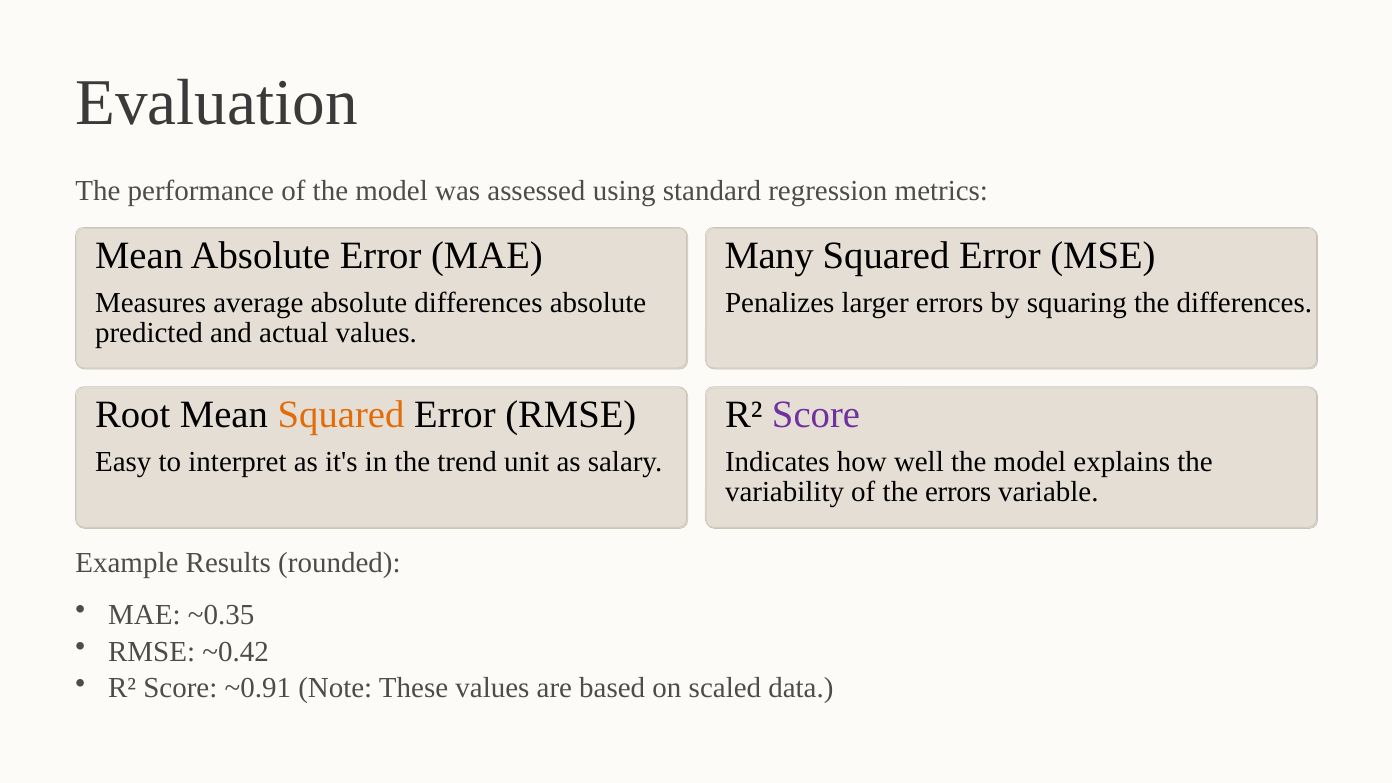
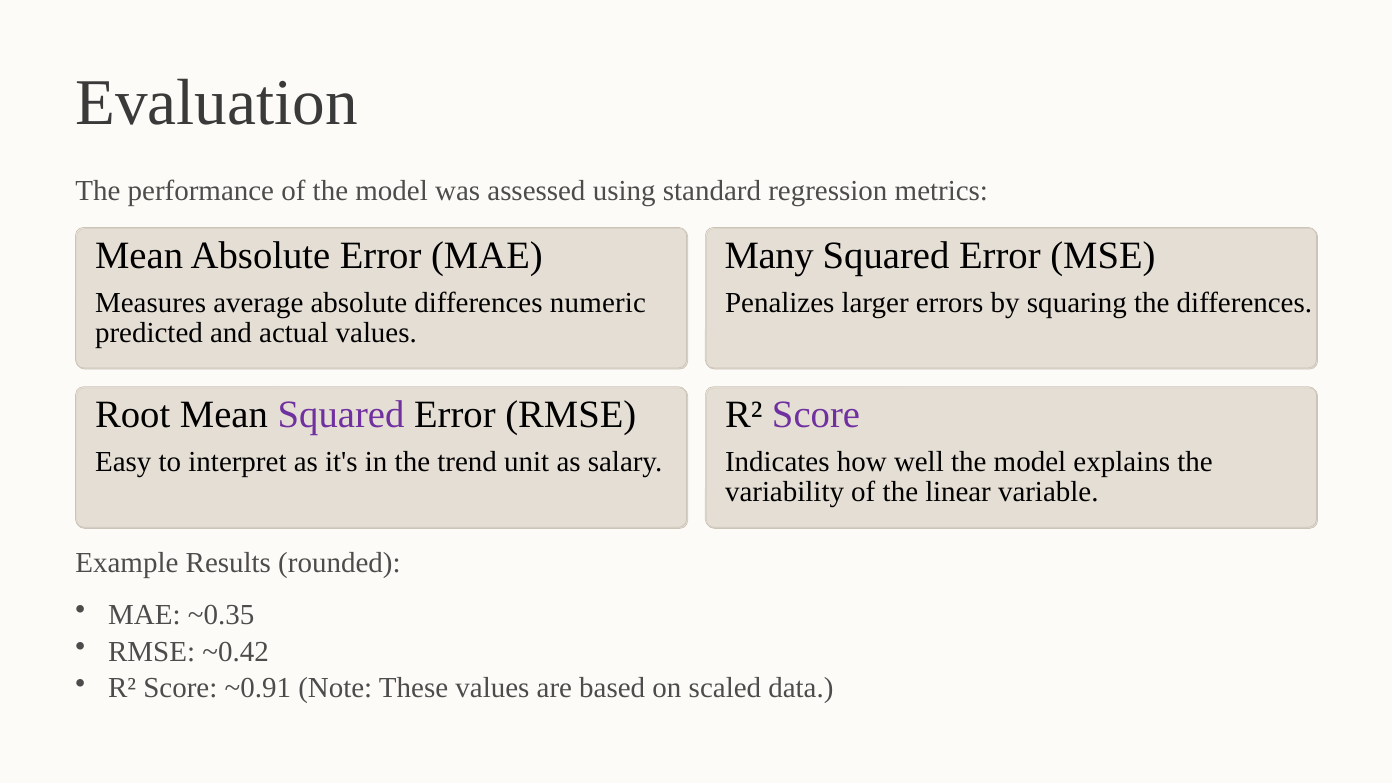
differences absolute: absolute -> numeric
Squared at (341, 415) colour: orange -> purple
the errors: errors -> linear
